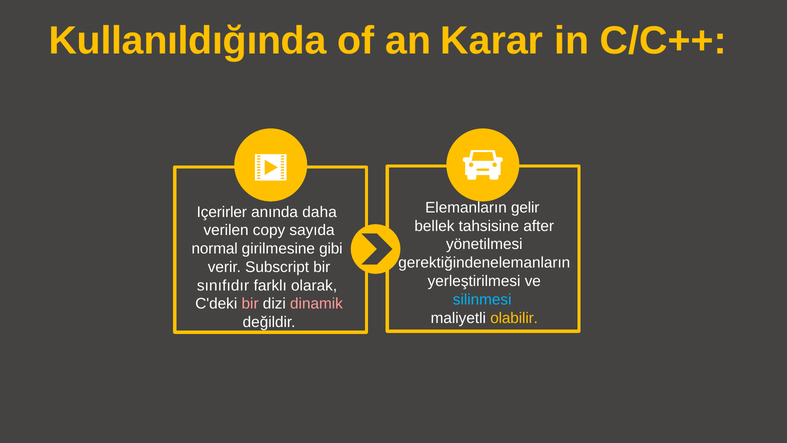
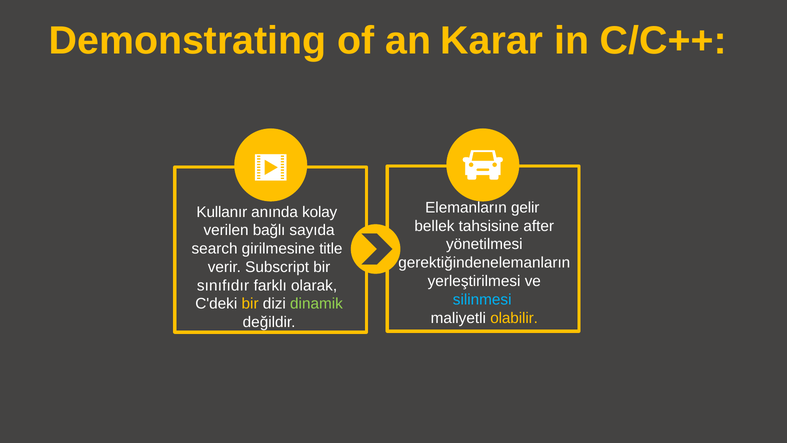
Kullanıldığında: Kullanıldığında -> Demonstrating
Içerirler: Içerirler -> Kullanır
daha: daha -> kolay
copy: copy -> bağlı
normal: normal -> search
gibi: gibi -> title
bir at (250, 304) colour: pink -> yellow
dinamik colour: pink -> light green
